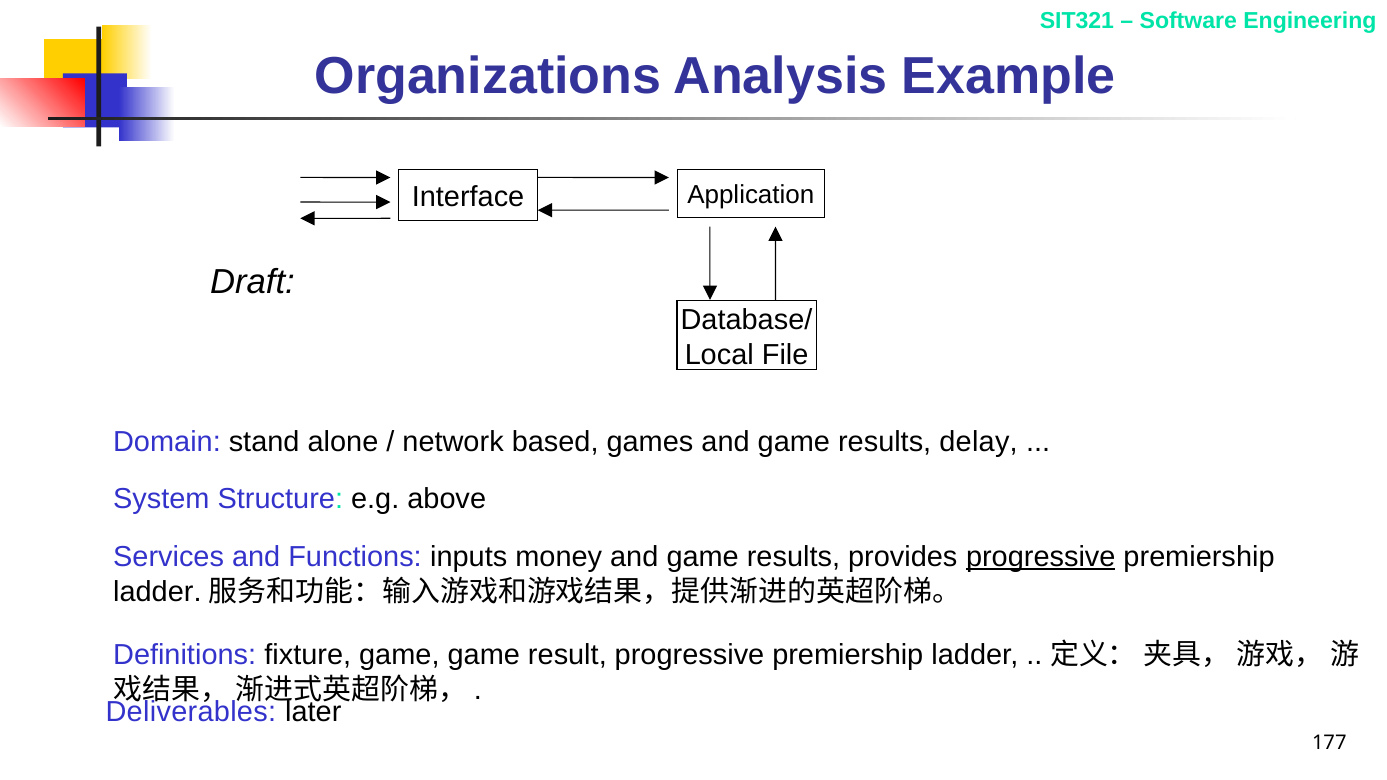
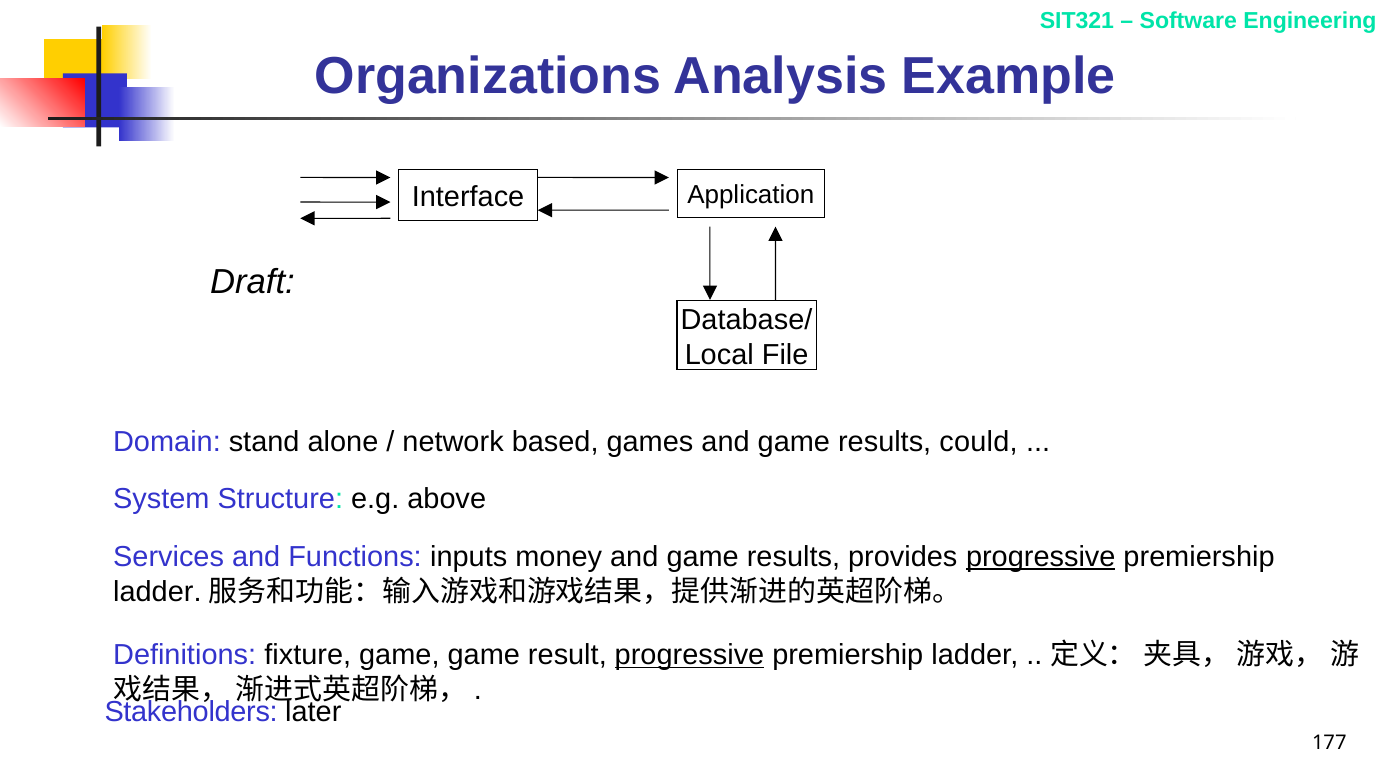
delay: delay -> could
progressive at (690, 655) underline: none -> present
Deliverables: Deliverables -> Stakeholders
